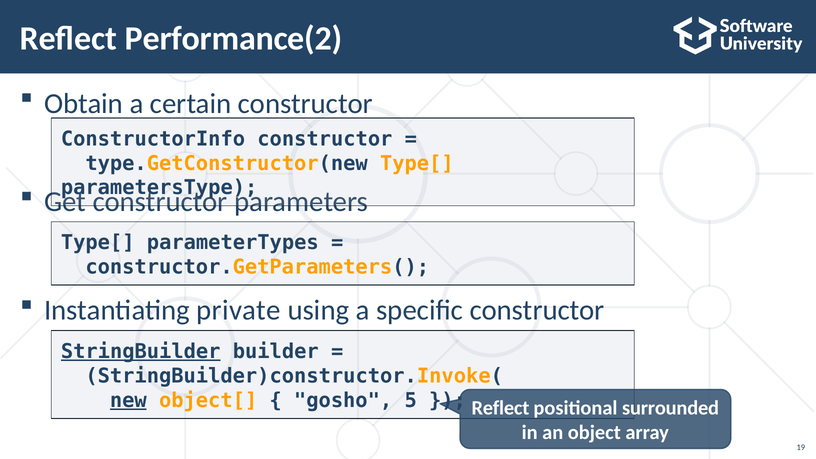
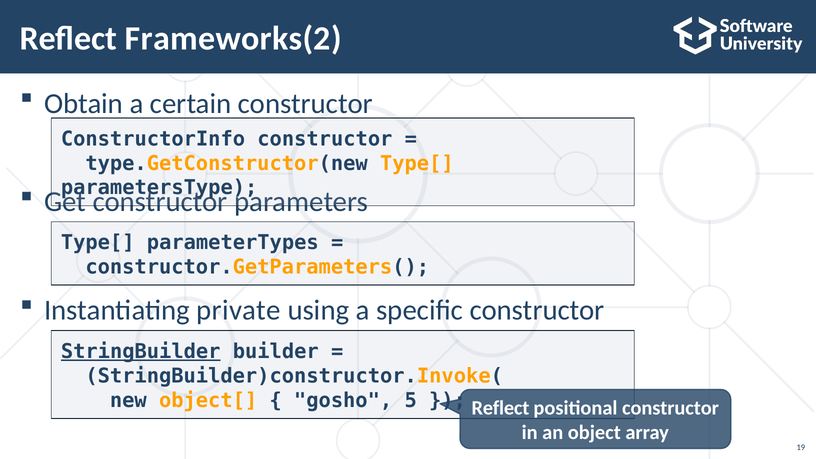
Performance(2: Performance(2 -> Frameworks(2
new underline: present -> none
positional surrounded: surrounded -> constructor
